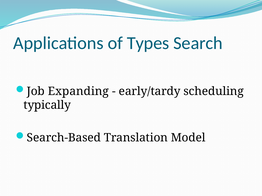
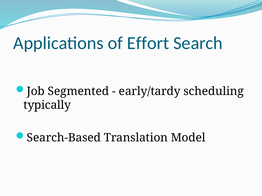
Types: Types -> Effort
Expanding: Expanding -> Segmented
